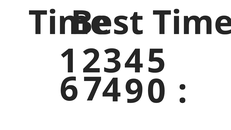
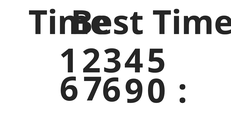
4: 4 -> 6
